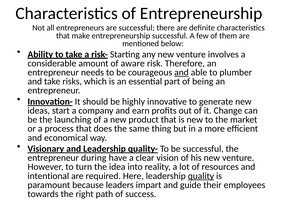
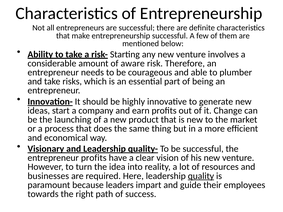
and at (181, 72) underline: present -> none
entrepreneur during: during -> profits
intentional: intentional -> businesses
